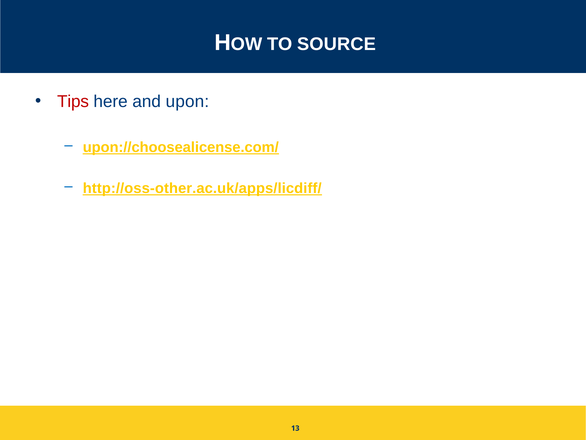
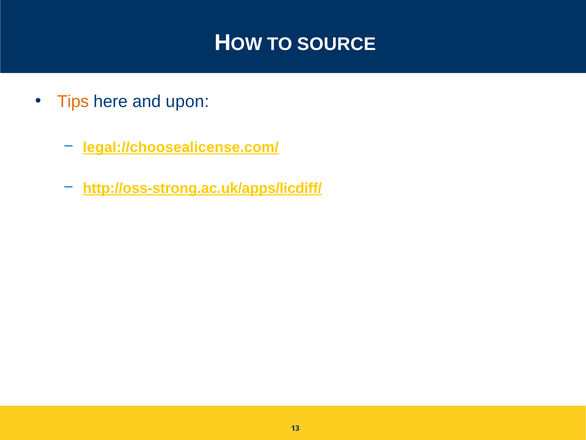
Tips colour: red -> orange
upon://choosealicense.com/: upon://choosealicense.com/ -> legal://choosealicense.com/
http://oss-other.ac.uk/apps/licdiff/: http://oss-other.ac.uk/apps/licdiff/ -> http://oss-strong.ac.uk/apps/licdiff/
